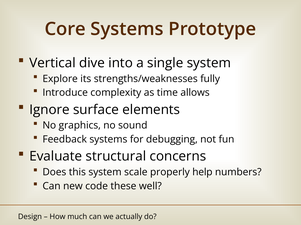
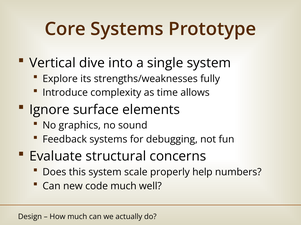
code these: these -> much
